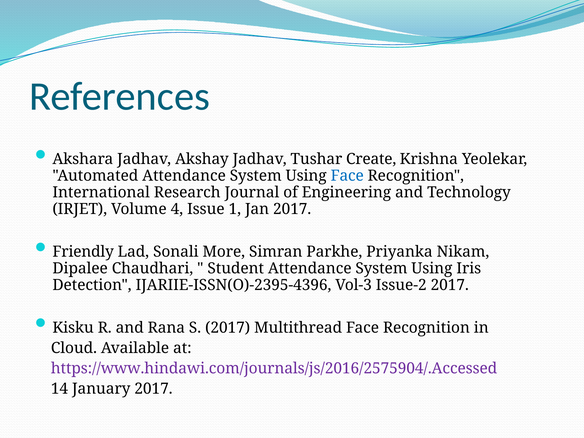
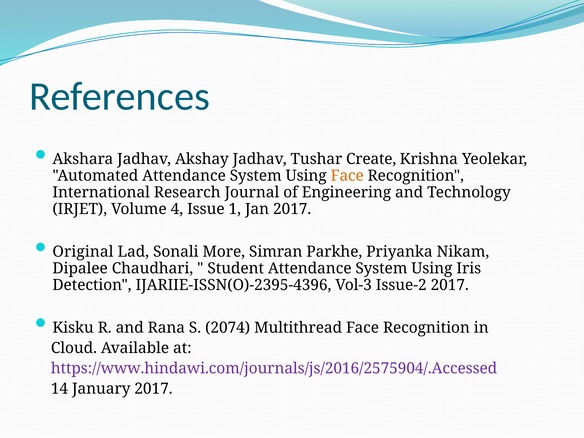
Face at (347, 176) colour: blue -> orange
Friendly: Friendly -> Original
S 2017: 2017 -> 2074
